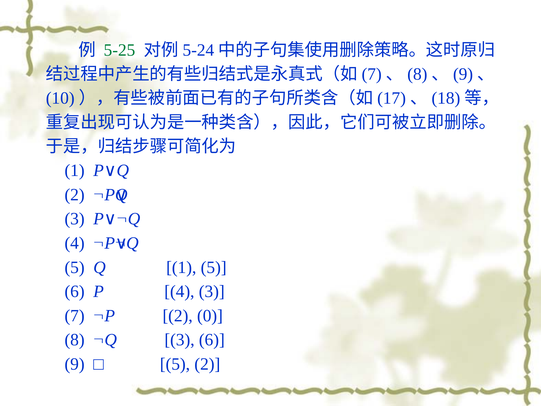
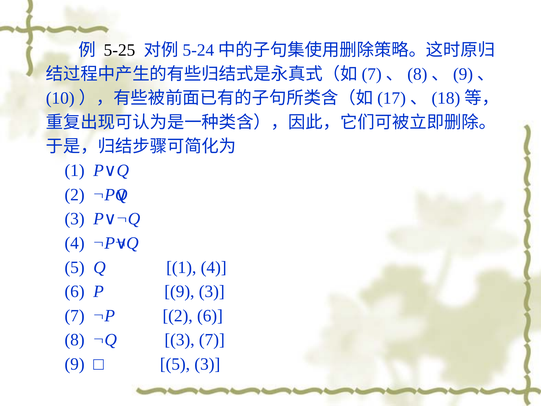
5-25 colour: green -> black
1 5: 5 -> 4
P 4: 4 -> 9
2 0: 0 -> 6
Q 3 6: 6 -> 7
5 2: 2 -> 3
